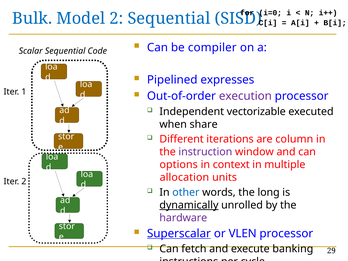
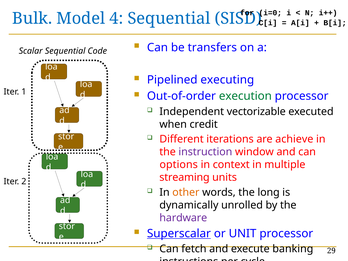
Model 2: 2 -> 4
compiler: compiler -> transfers
expresses: expresses -> executing
execution colour: purple -> green
share: share -> credit
column: column -> achieve
allocation: allocation -> streaming
other colour: blue -> orange
dynamically underline: present -> none
VLEN: VLEN -> UNIT
